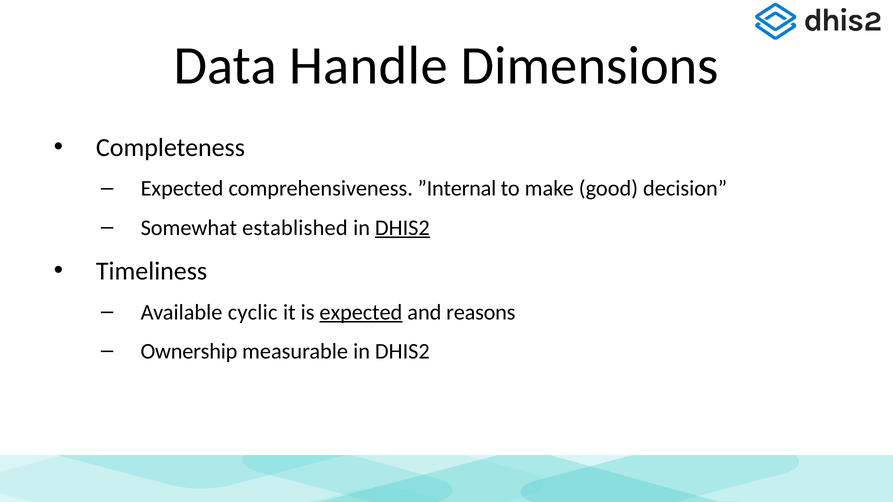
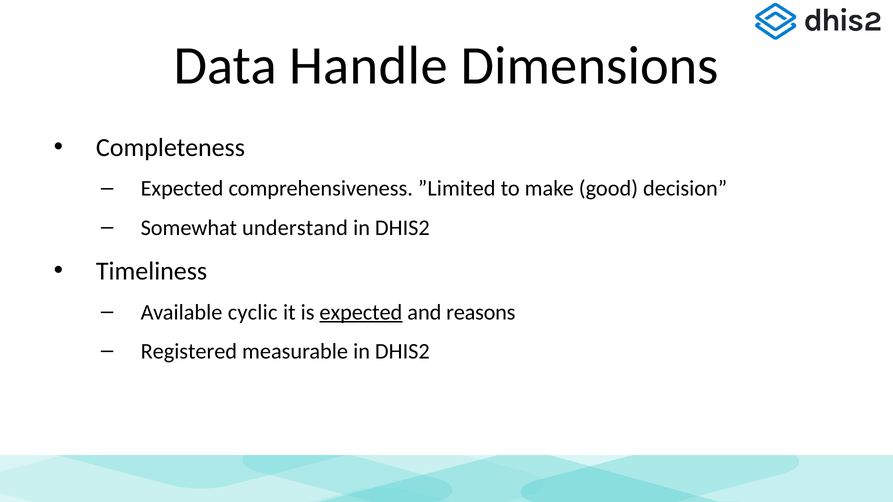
”Internal: ”Internal -> ”Limited
established: established -> understand
DHIS2 at (402, 228) underline: present -> none
Ownership: Ownership -> Registered
